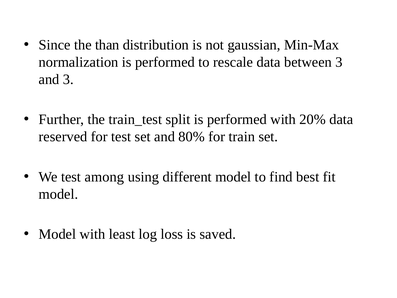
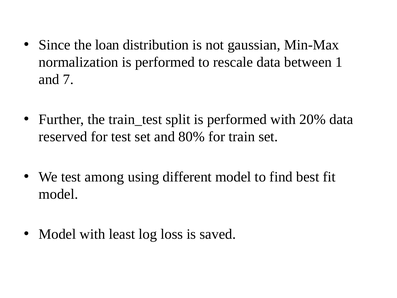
than: than -> loan
between 3: 3 -> 1
and 3: 3 -> 7
